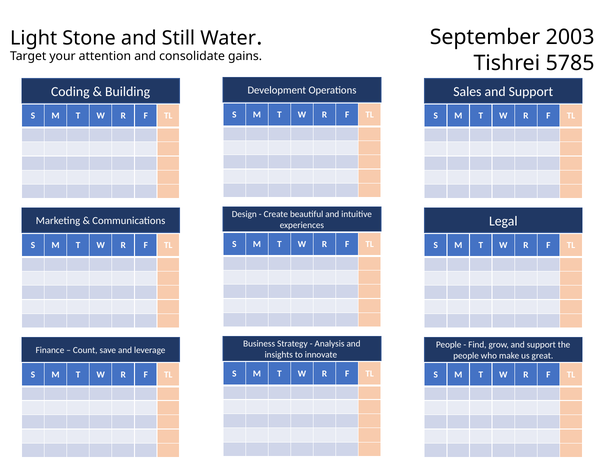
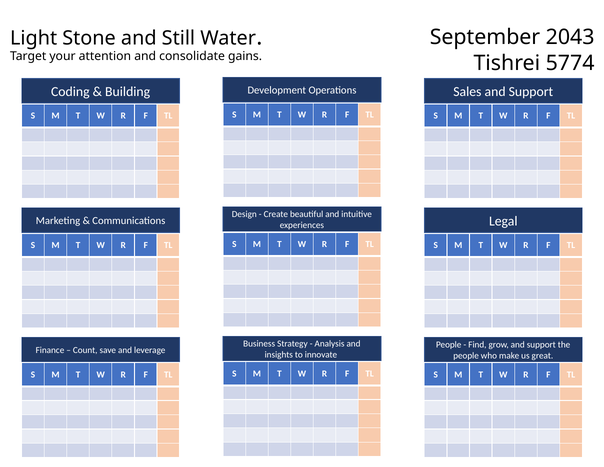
2003: 2003 -> 2043
5785: 5785 -> 5774
